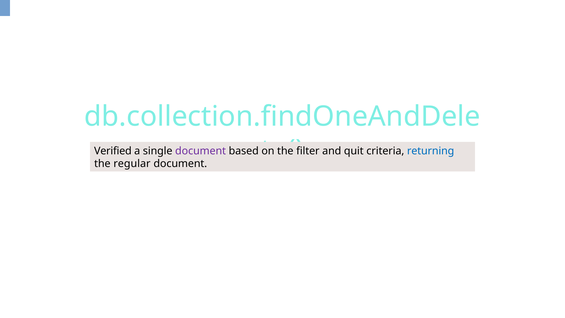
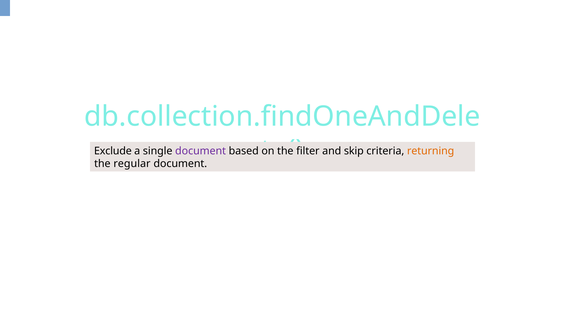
Verified: Verified -> Exclude
quit: quit -> skip
returning colour: blue -> orange
